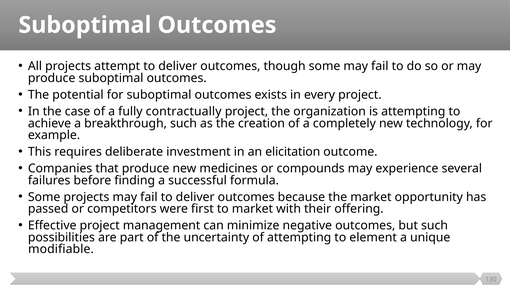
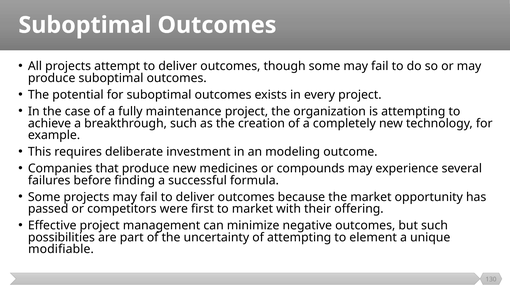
contractually: contractually -> maintenance
elicitation: elicitation -> modeling
